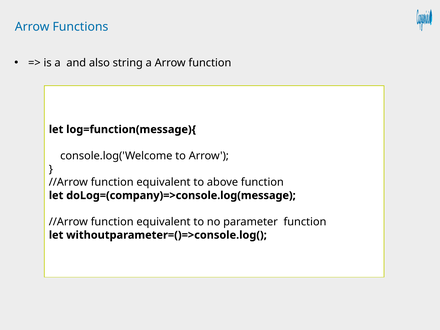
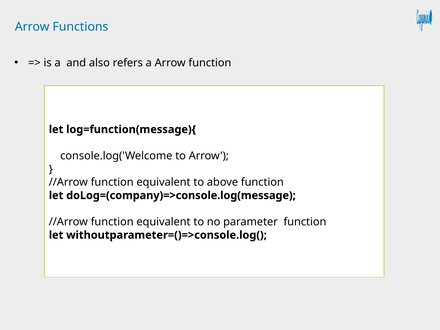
string: string -> refers
